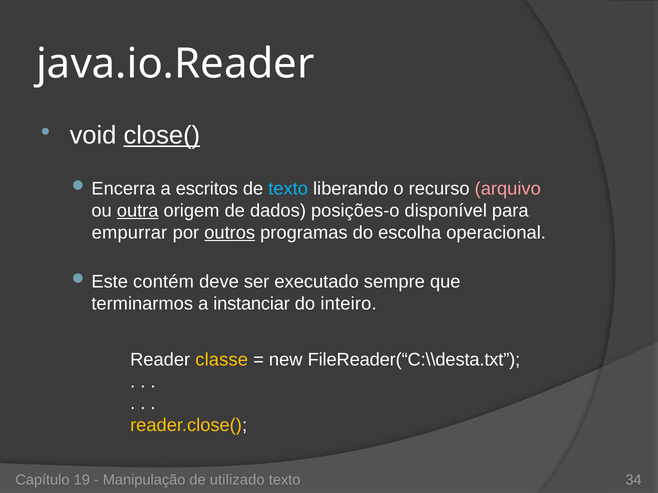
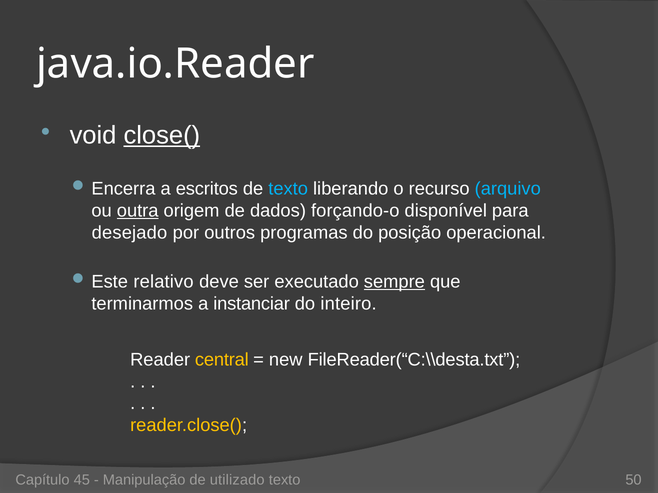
arquivo colour: pink -> light blue
posições-o: posições-o -> forçando-o
empurrar: empurrar -> desejado
outros underline: present -> none
escolha: escolha -> posição
contém: contém -> relativo
sempre underline: none -> present
classe: classe -> central
19: 19 -> 45
34: 34 -> 50
